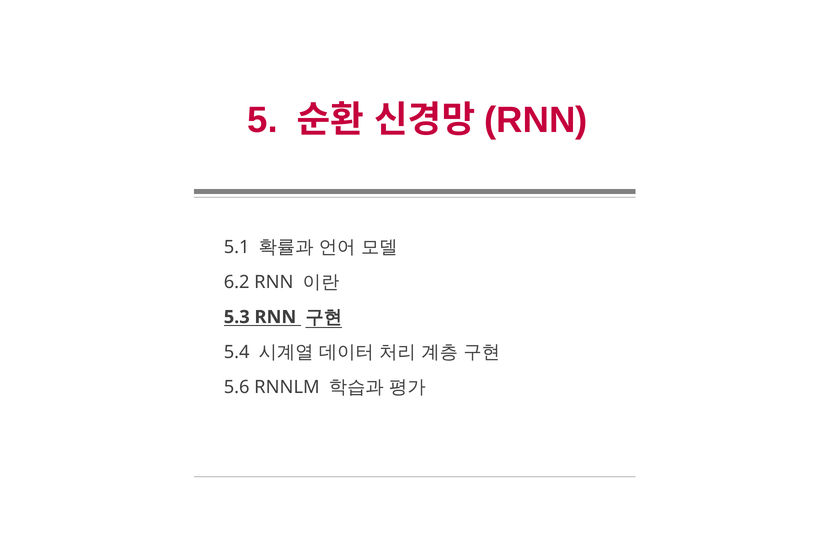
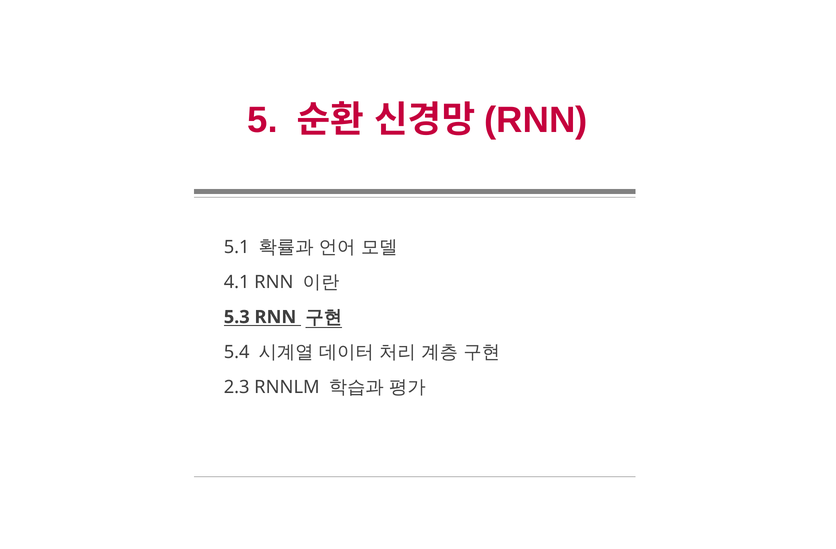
6.2: 6.2 -> 4.1
5.6: 5.6 -> 2.3
